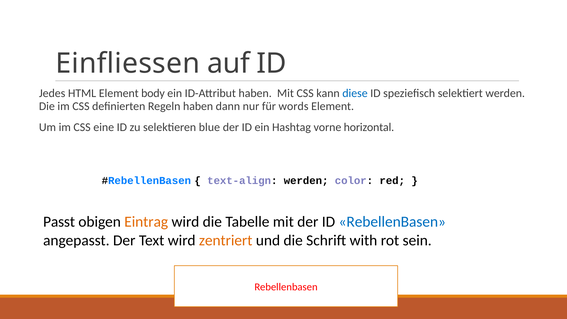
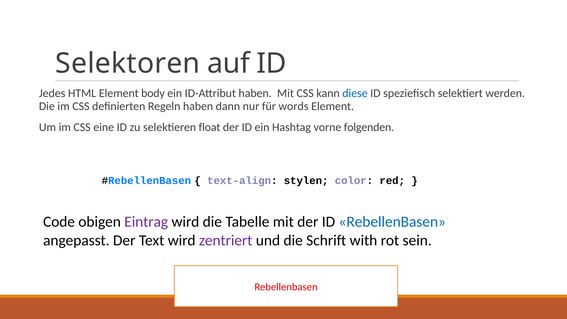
Einfliessen: Einfliessen -> Selektoren
blue: blue -> float
horizontal: horizontal -> folgenden
text-align werden: werden -> stylen
Passt: Passt -> Code
Eintrag colour: orange -> purple
zentriert colour: orange -> purple
